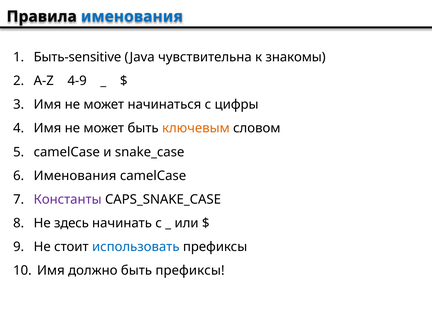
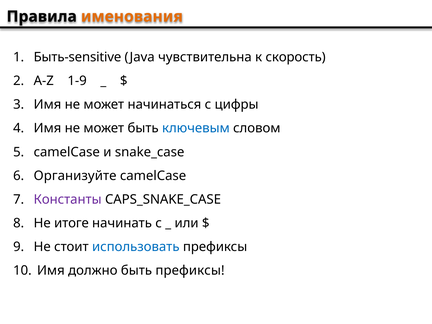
именования at (132, 16) colour: blue -> orange
знакомы: знакомы -> скорость
4-9: 4-9 -> 1-9
ключевым colour: orange -> blue
Именования at (75, 176): Именования -> Организуйте
здесь: здесь -> итоге
